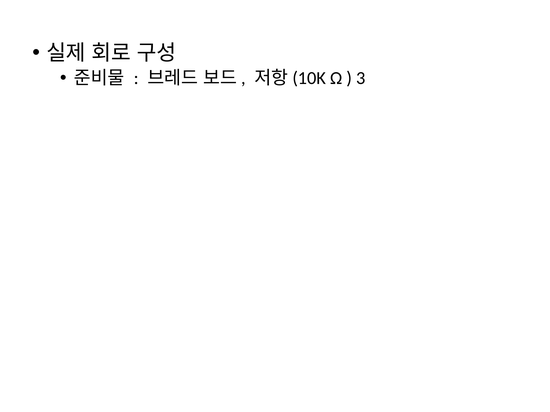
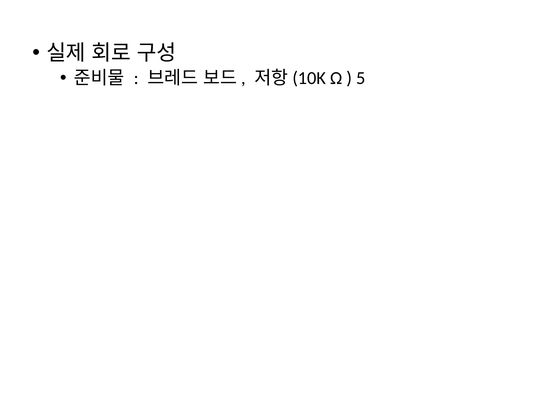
3: 3 -> 5
